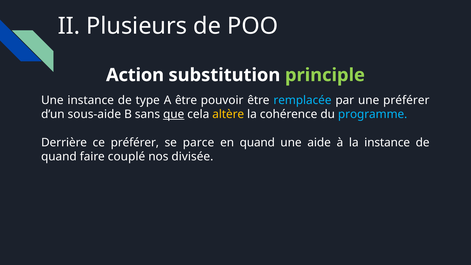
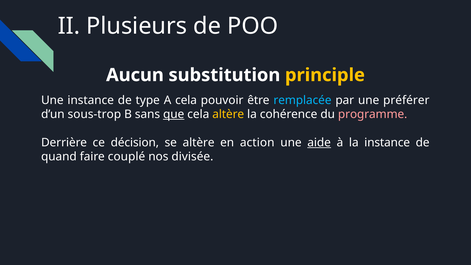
Action: Action -> Aucun
principle colour: light green -> yellow
A être: être -> cela
sous-aide: sous-aide -> sous-trop
programme colour: light blue -> pink
ce préférer: préférer -> décision
se parce: parce -> altère
en quand: quand -> action
aide underline: none -> present
